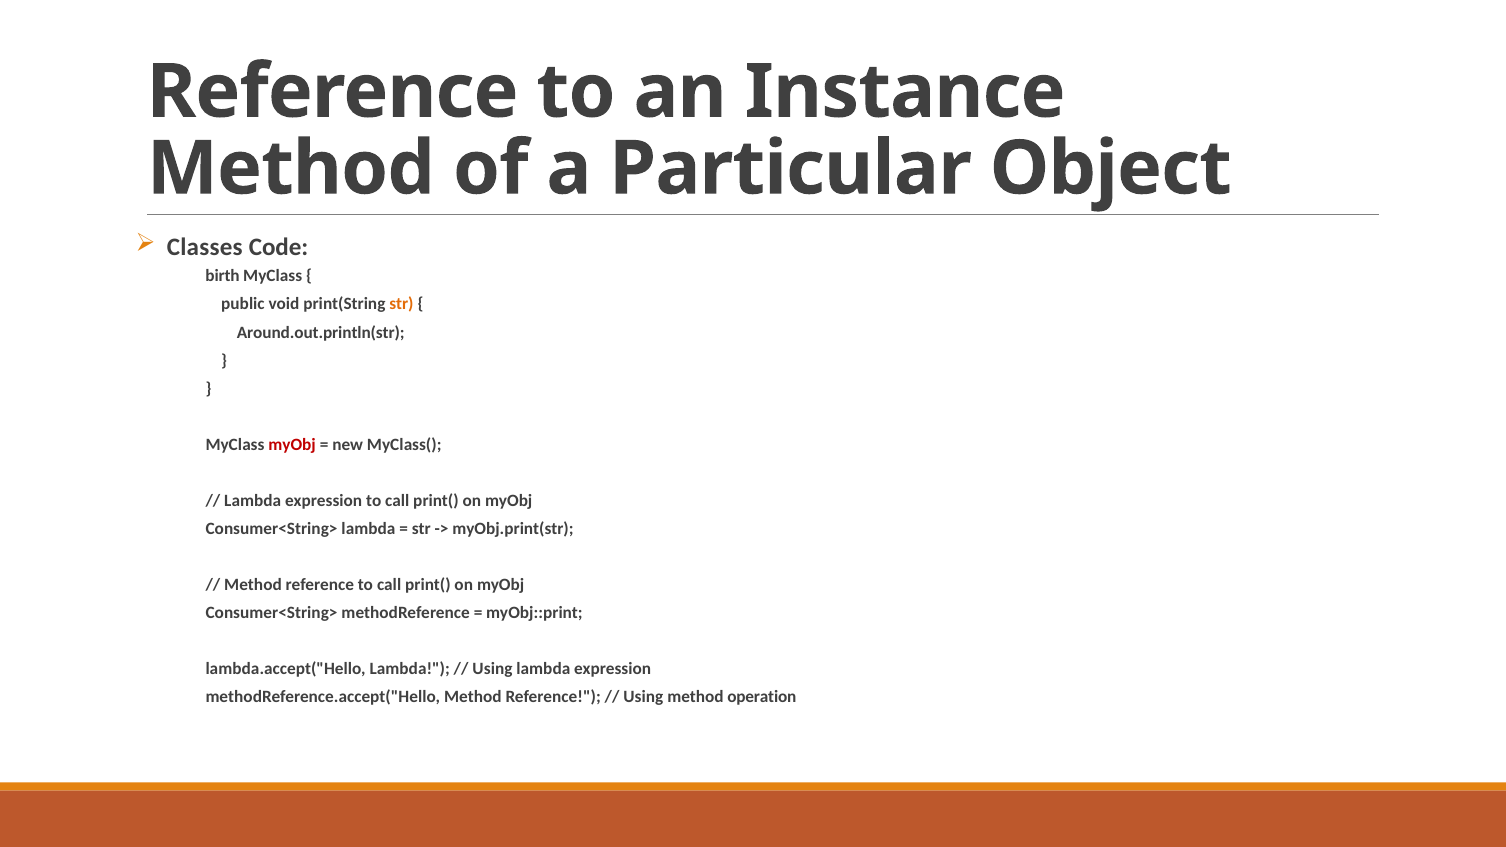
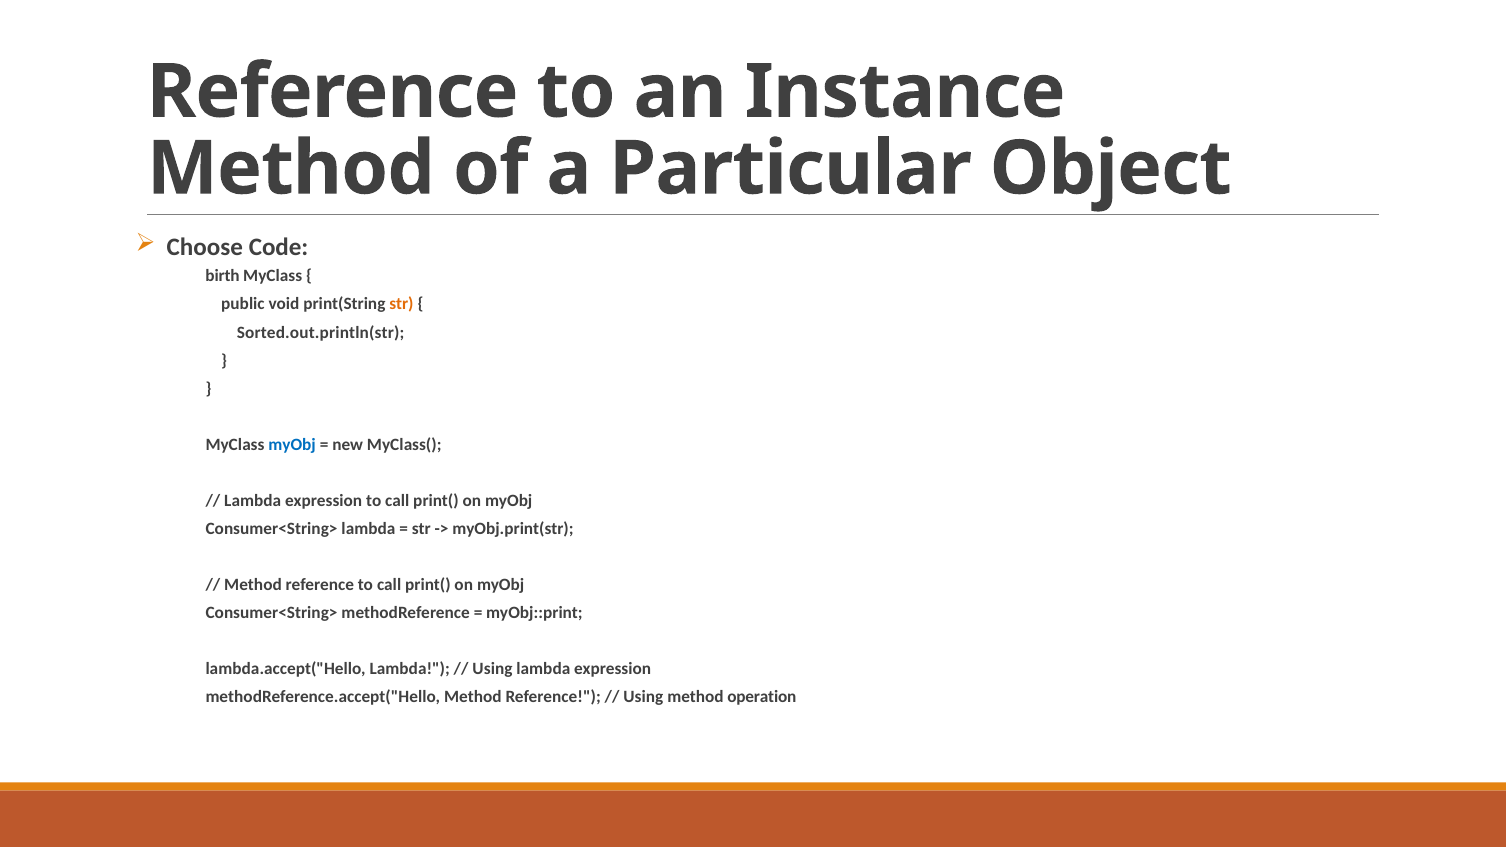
Classes: Classes -> Choose
Around.out.println(str: Around.out.println(str -> Sorted.out.println(str
myObj at (292, 445) colour: red -> blue
